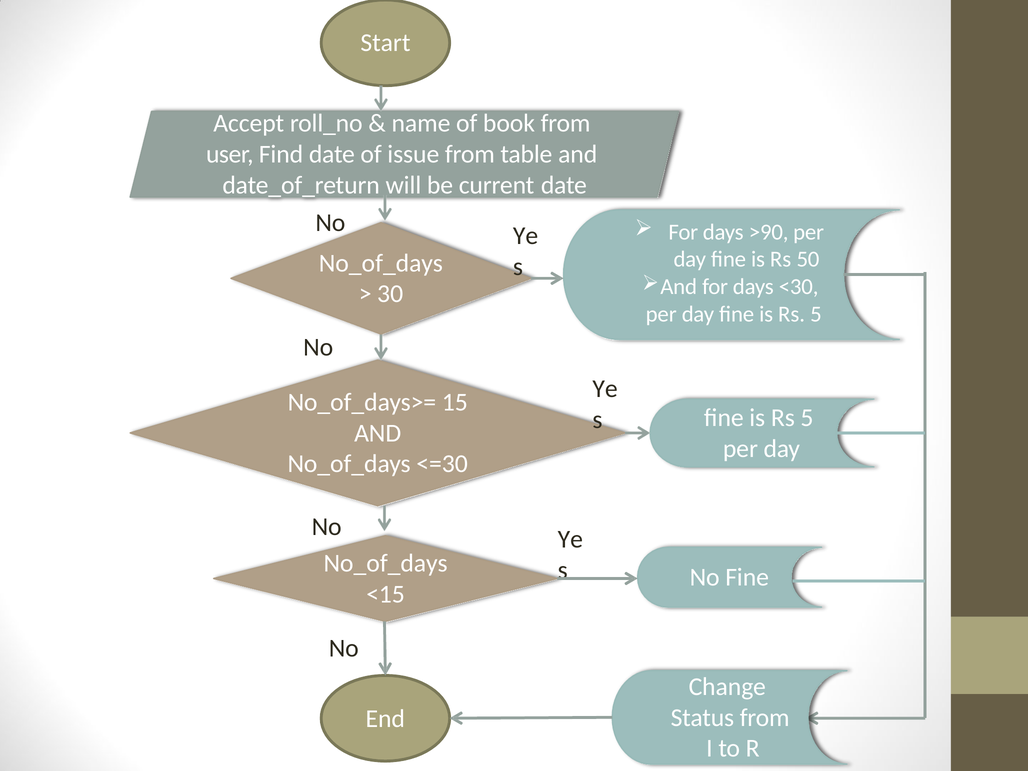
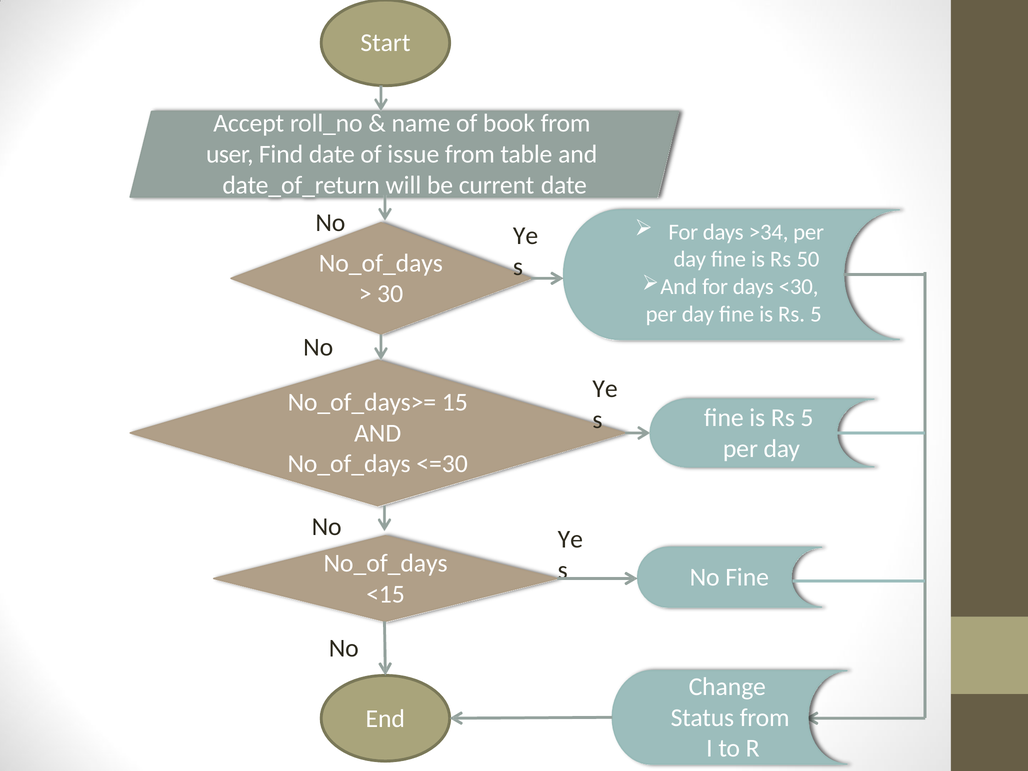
>90: >90 -> >34
